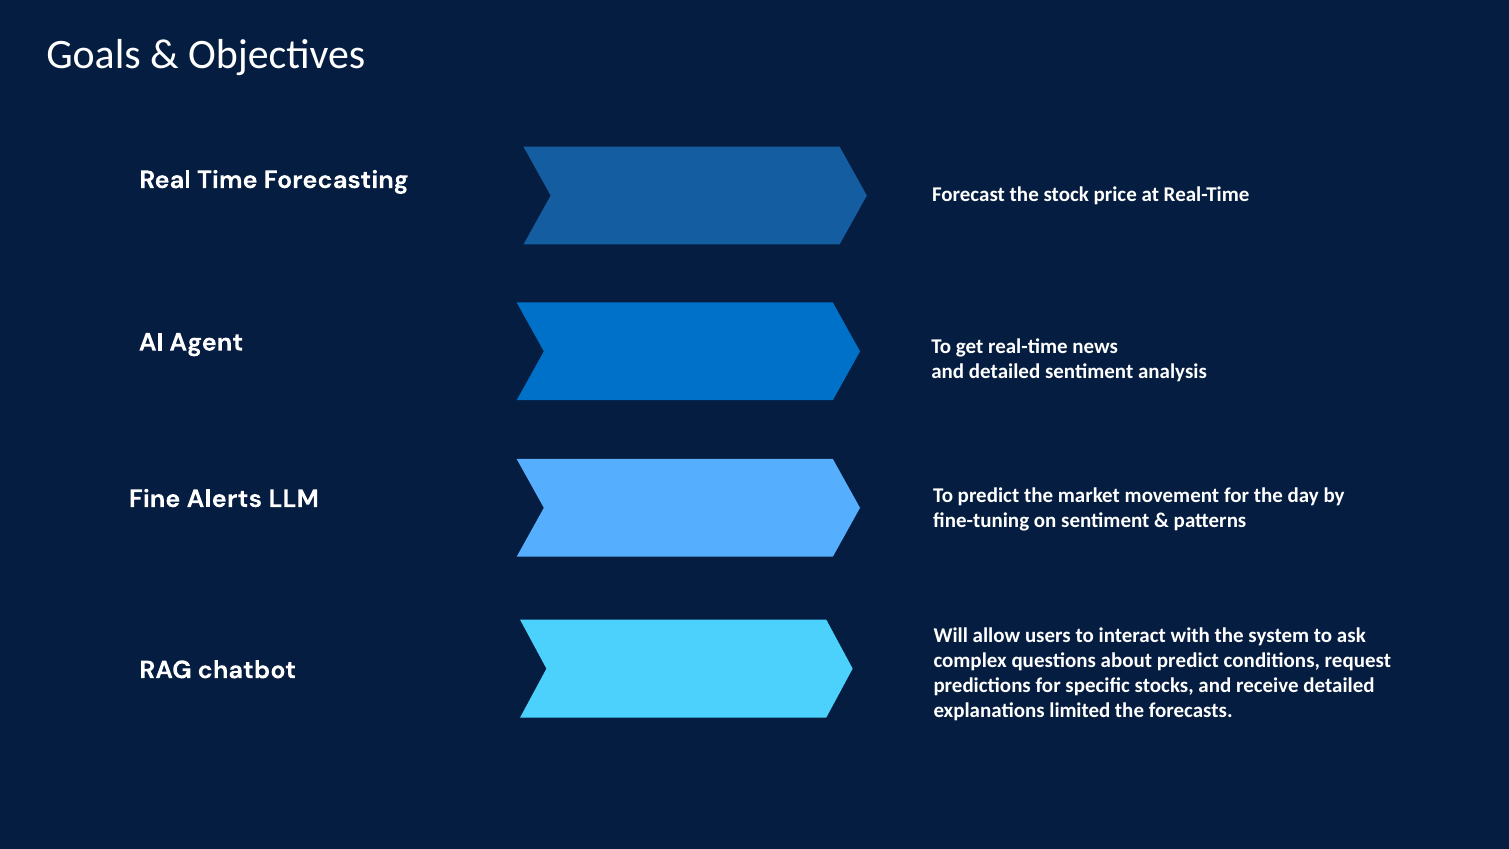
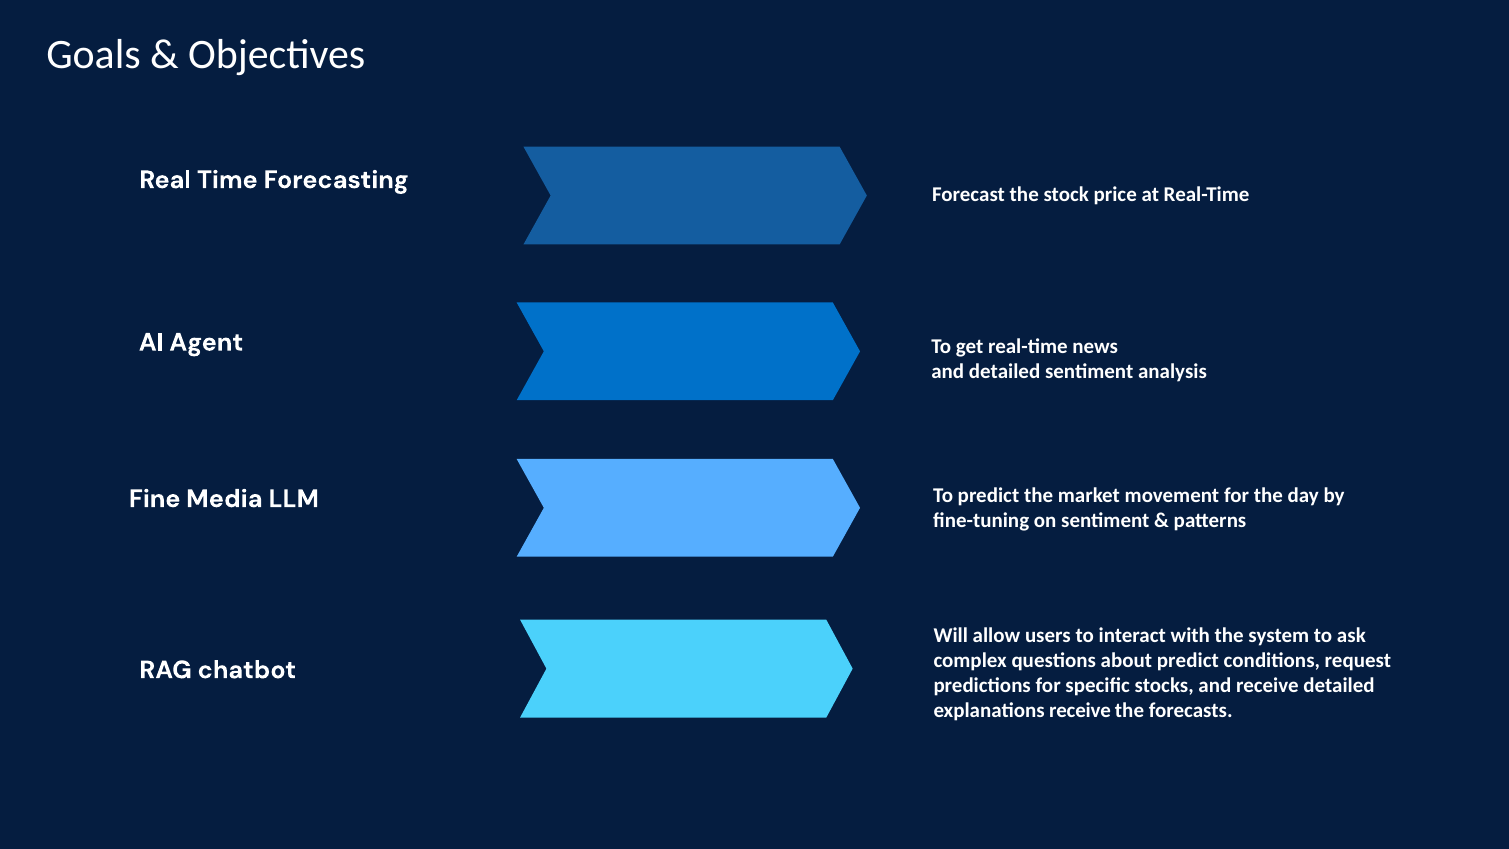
Alerts: Alerts -> Media
explanations limited: limited -> receive
